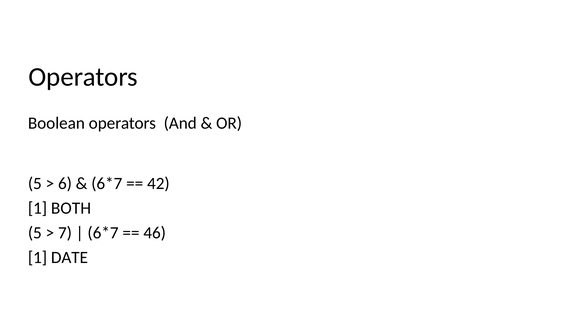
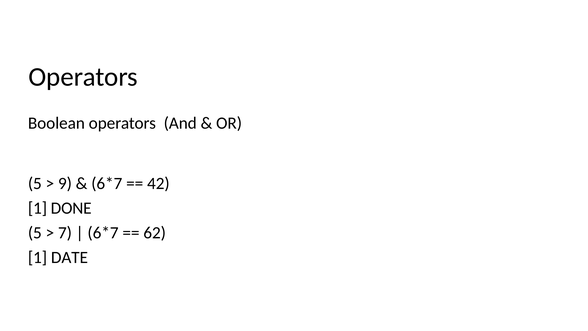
6: 6 -> 9
BOTH: BOTH -> DONE
46: 46 -> 62
